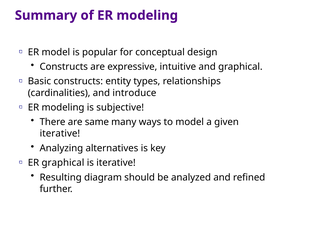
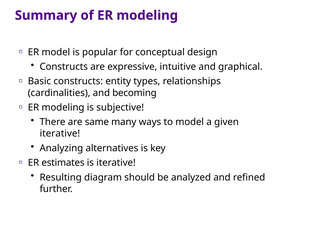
introduce: introduce -> becoming
ER graphical: graphical -> estimates
